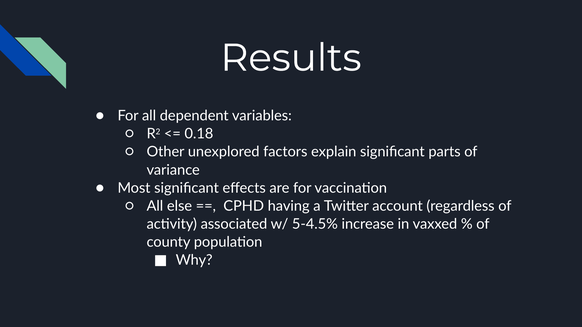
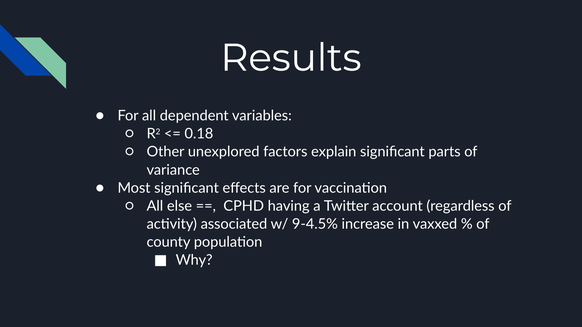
5-4.5%: 5-4.5% -> 9-4.5%
